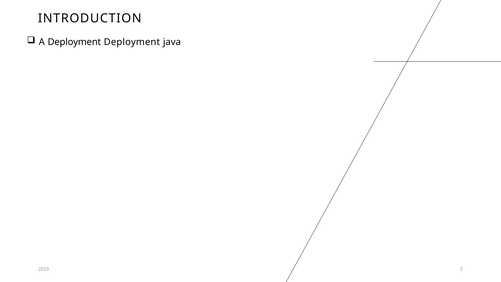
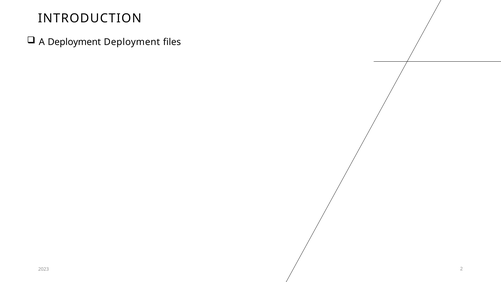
java: java -> files
